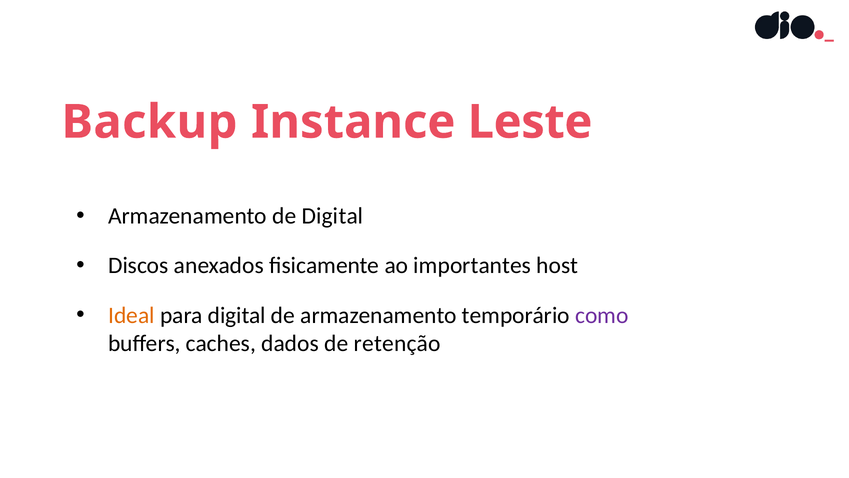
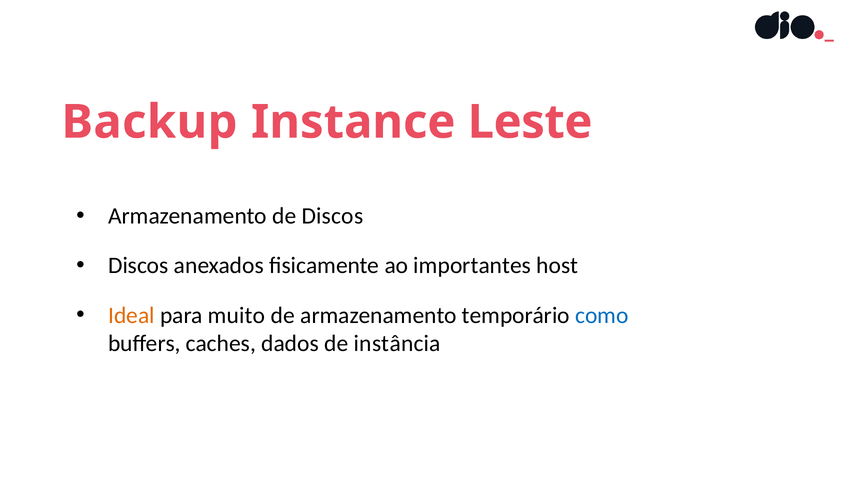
de Digital: Digital -> Discos
para digital: digital -> muito
como colour: purple -> blue
retenção: retenção -> instância
